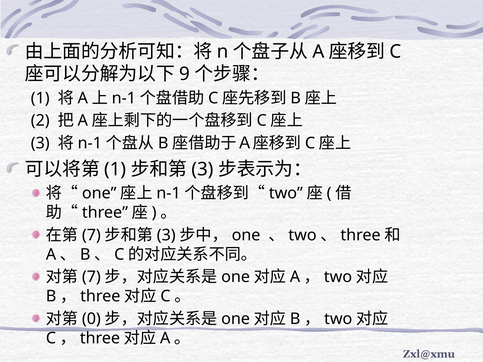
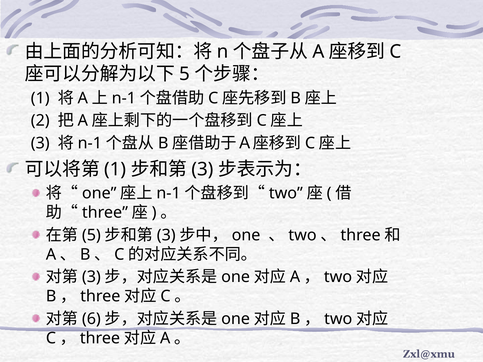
9 at (185, 74): 9 -> 5
7 at (91, 235): 7 -> 5
7 at (91, 277): 7 -> 3
0: 0 -> 6
